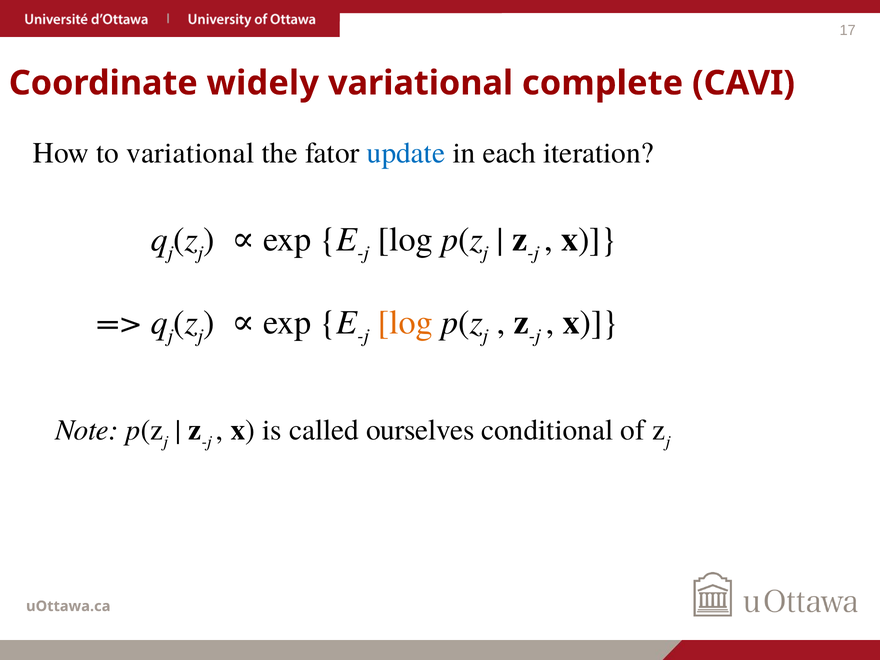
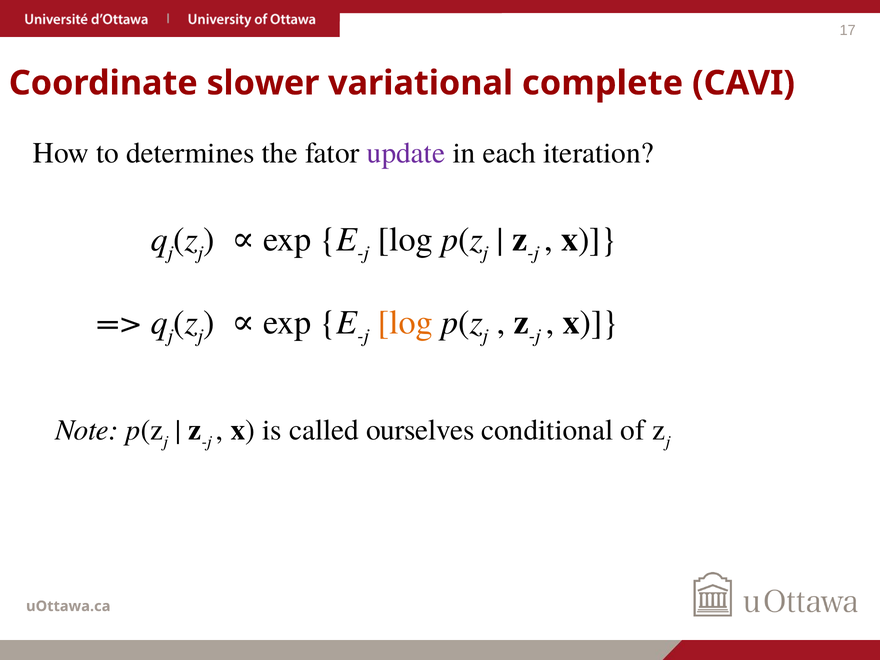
widely: widely -> slower
to variational: variational -> determines
update colour: blue -> purple
